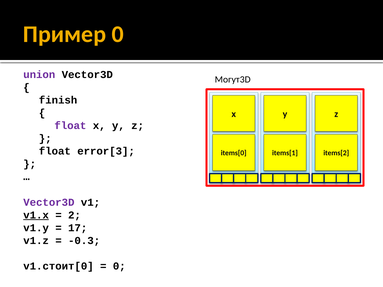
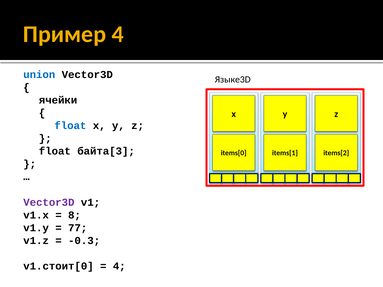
Пример 0: 0 -> 4
union colour: purple -> blue
Могут3D: Могут3D -> Языке3D
finish: finish -> ячейки
float at (70, 126) colour: purple -> blue
error[3: error[3 -> байта[3
v1.x underline: present -> none
2: 2 -> 8
17: 17 -> 77
0 at (119, 266): 0 -> 4
